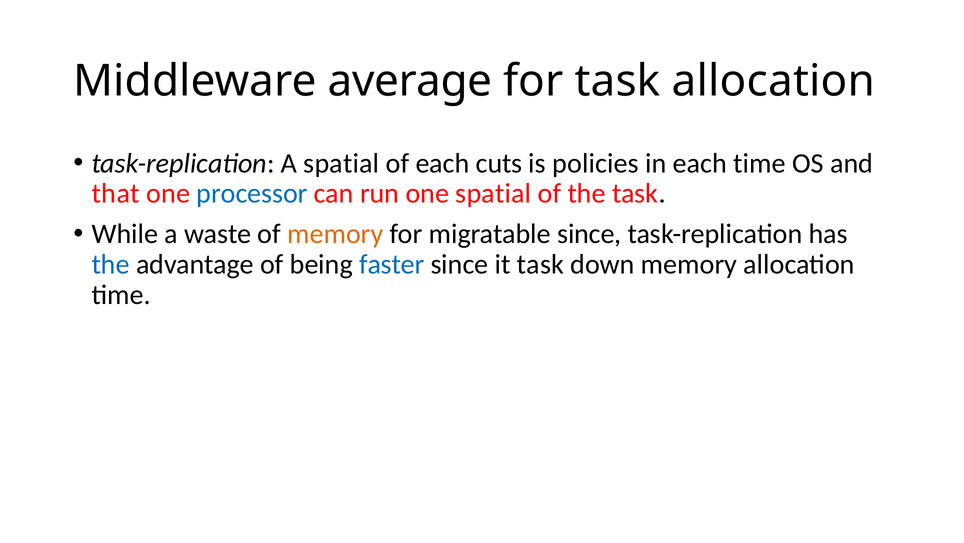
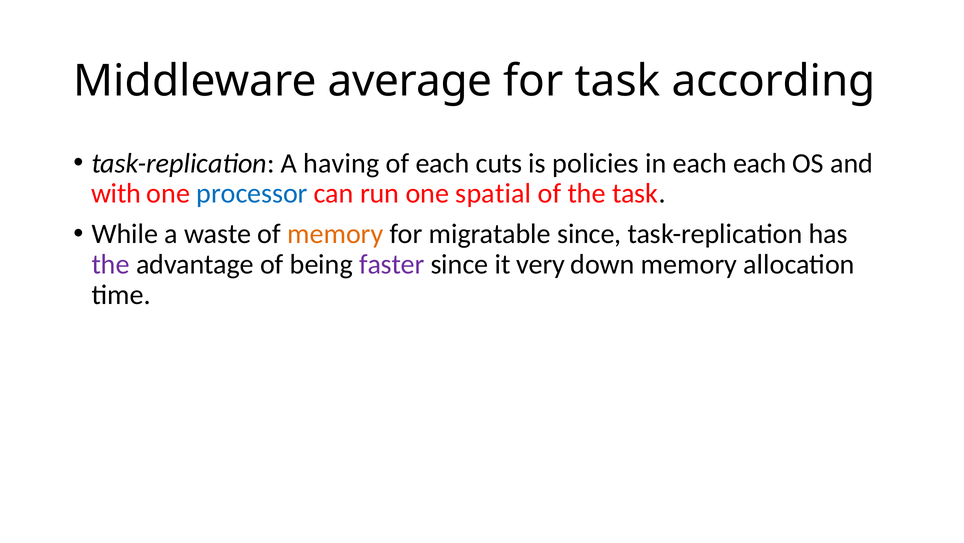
task allocation: allocation -> according
A spatial: spatial -> having
each time: time -> each
that: that -> with
the at (111, 264) colour: blue -> purple
faster colour: blue -> purple
it task: task -> very
